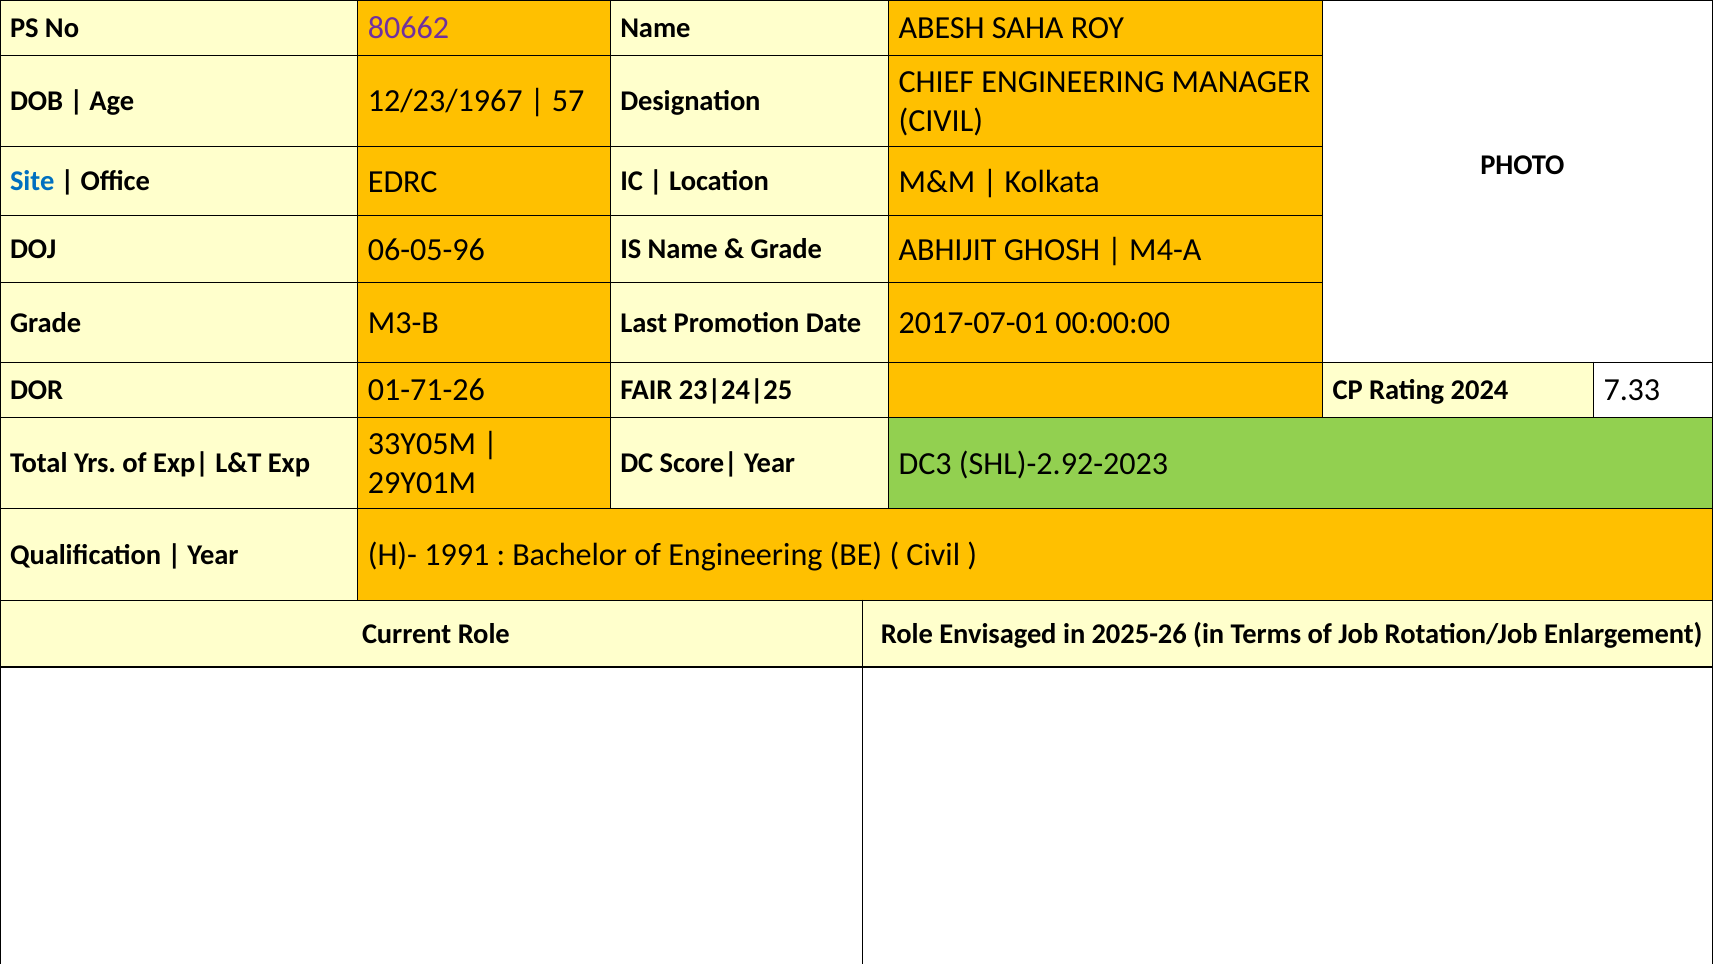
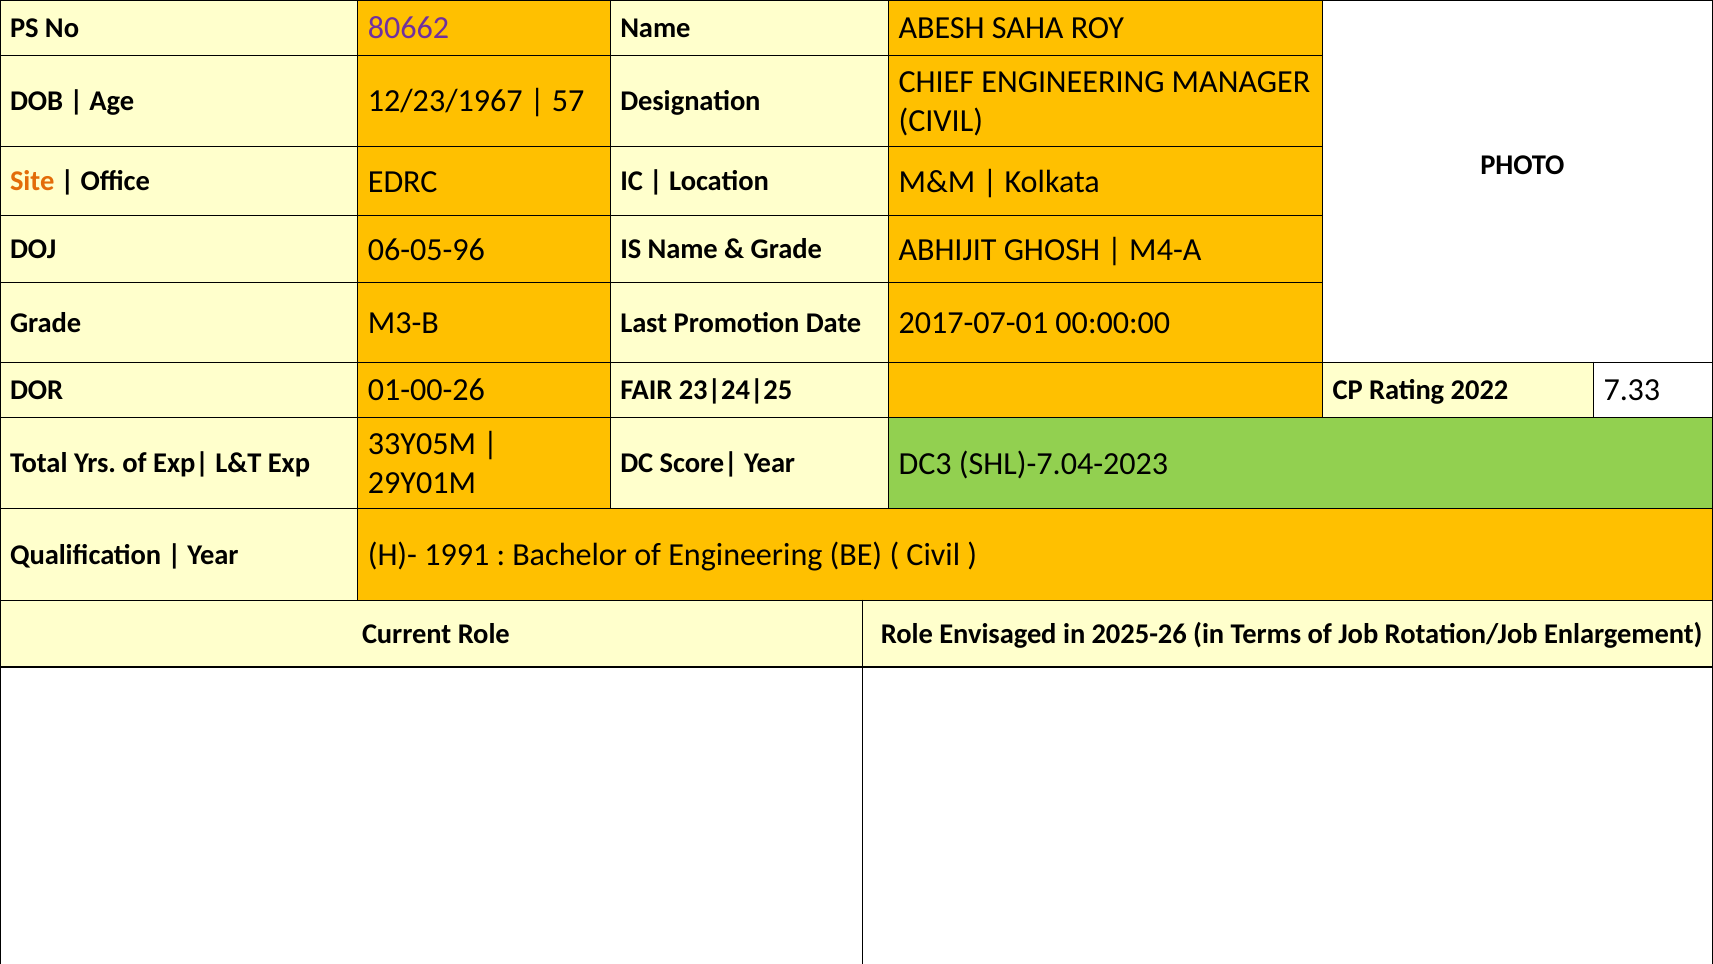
Site colour: blue -> orange
01-71-26: 01-71-26 -> 01-00-26
2024: 2024 -> 2022
SHL)-2.92-2023: SHL)-2.92-2023 -> SHL)-7.04-2023
